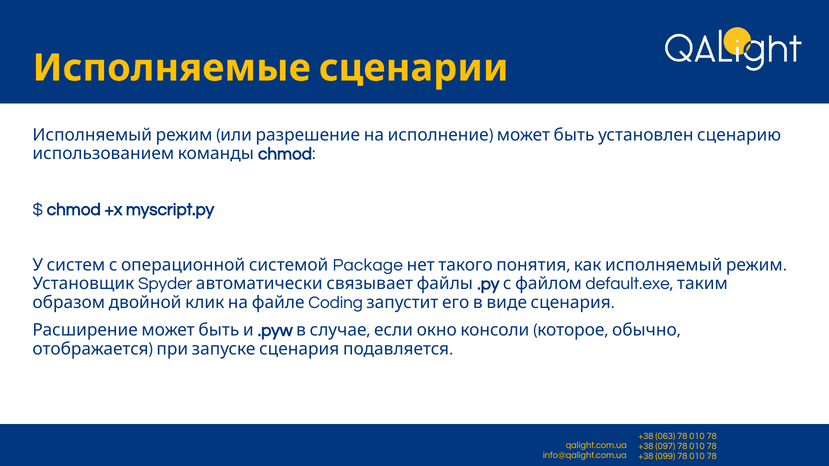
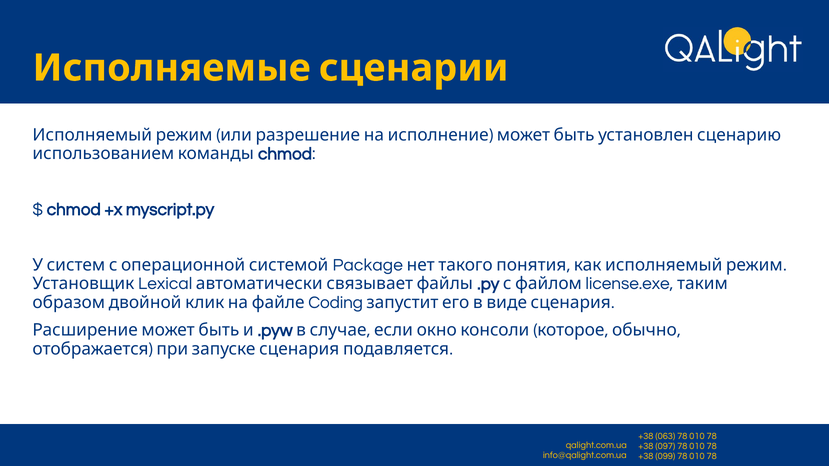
default.exe: default.exe -> license.exe
Spyder: Spyder -> Lexical
